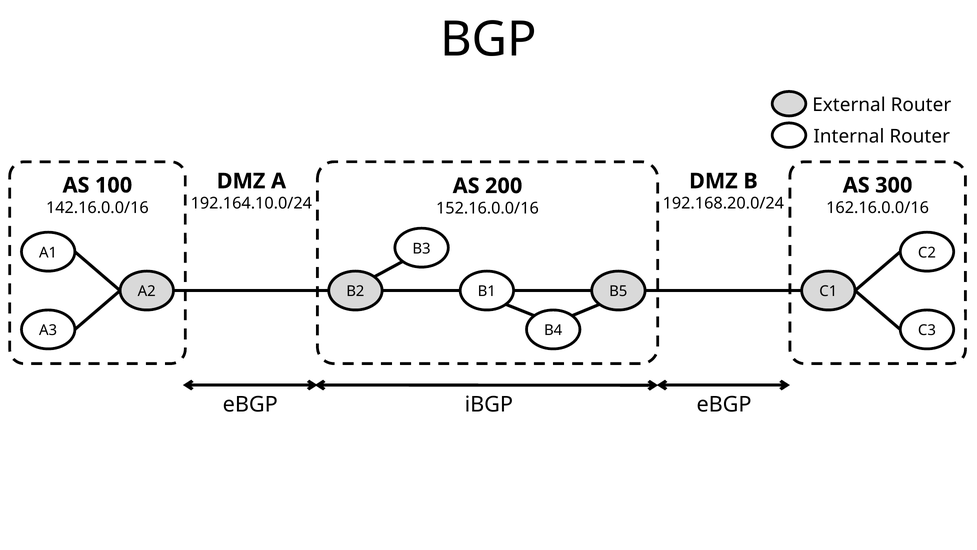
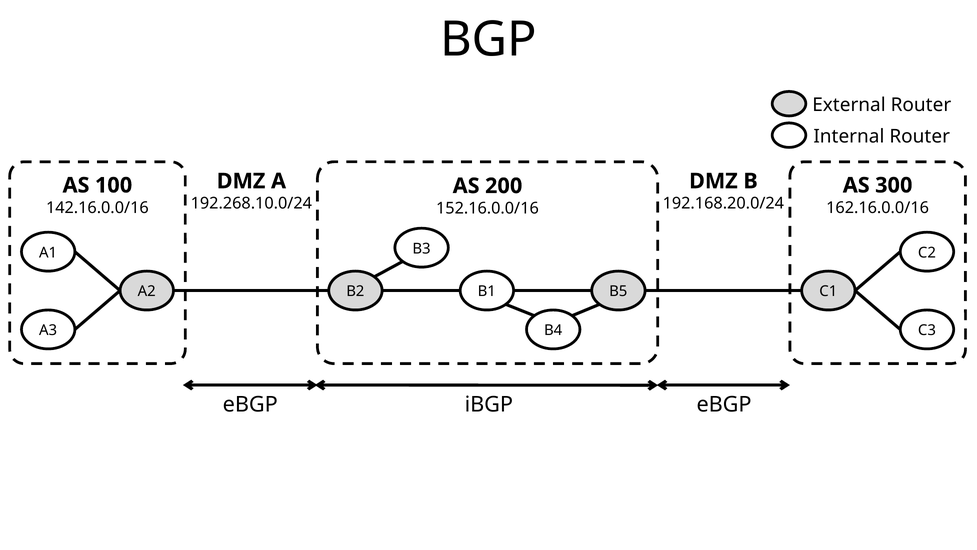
192.164.10.0/24: 192.164.10.0/24 -> 192.268.10.0/24
